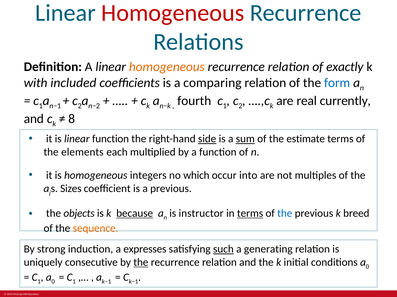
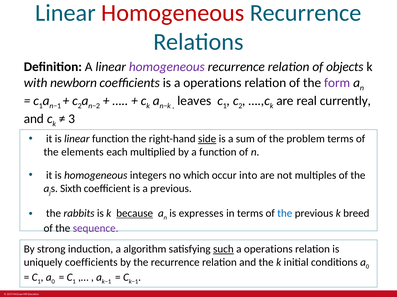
homogeneous at (167, 67) colour: orange -> purple
exactly: exactly -> objects
included: included -> newborn
is a comparing: comparing -> operations
form colour: blue -> purple
fourth: fourth -> leaves
8: 8 -> 3
sum underline: present -> none
estimate: estimate -> problem
Sizes: Sizes -> Sixth
objects: objects -> rabbits
instructor: instructor -> expresses
terms at (250, 214) underline: present -> none
sequence colour: orange -> purple
expresses: expresses -> algorithm
generating at (268, 250): generating -> operations
uniquely consecutive: consecutive -> coefficients
the at (141, 263) underline: present -> none
